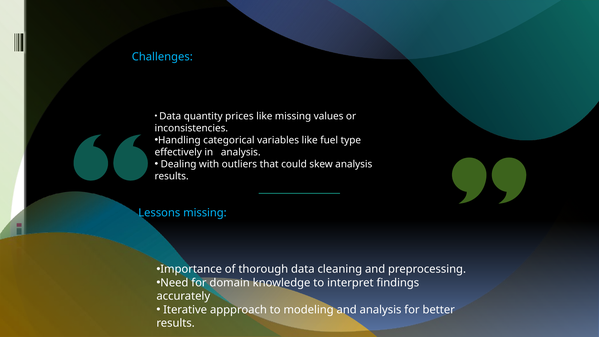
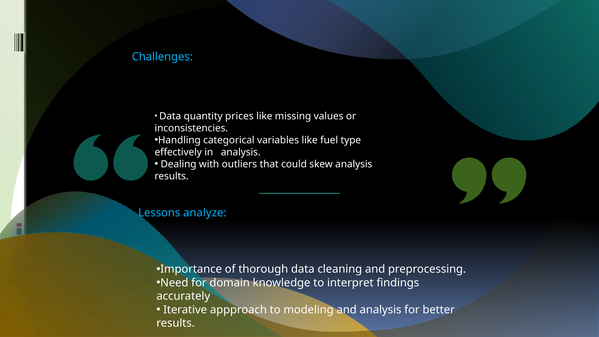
Lessons missing: missing -> analyze
